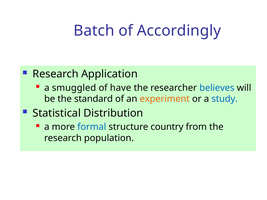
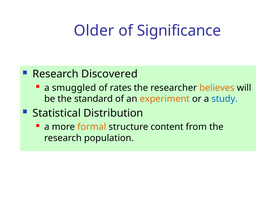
Batch: Batch -> Older
Accordingly: Accordingly -> Significance
Application: Application -> Discovered
have: have -> rates
believes colour: blue -> orange
formal colour: blue -> orange
country: country -> content
